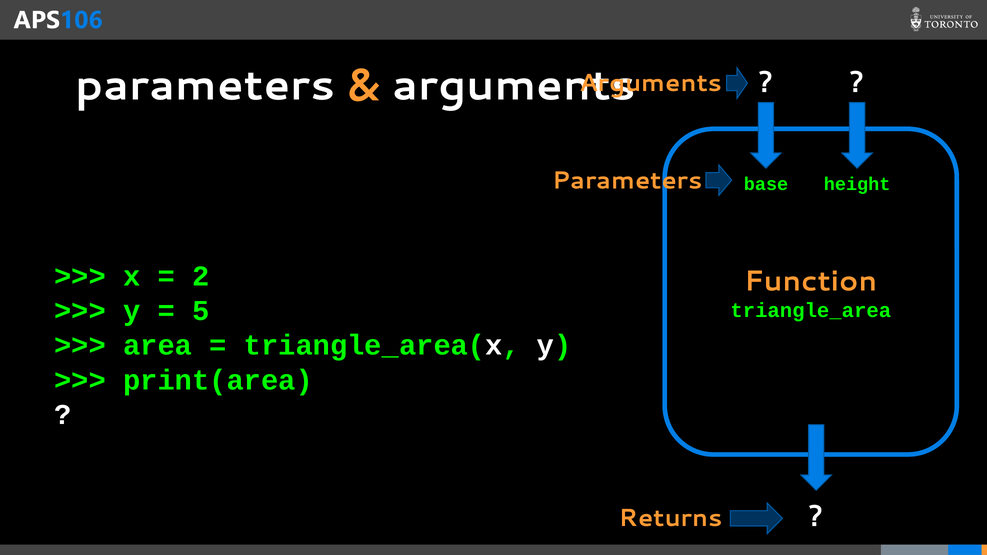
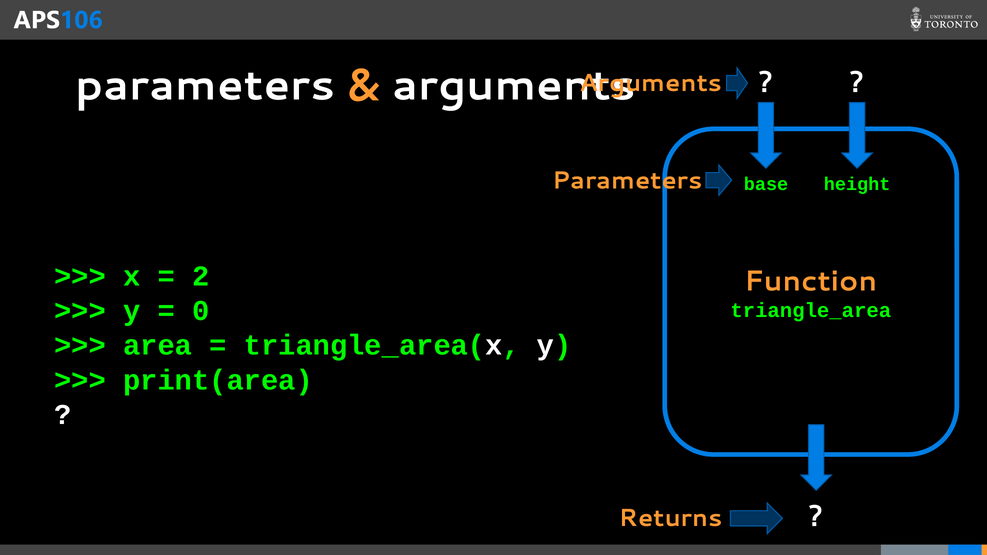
5: 5 -> 0
